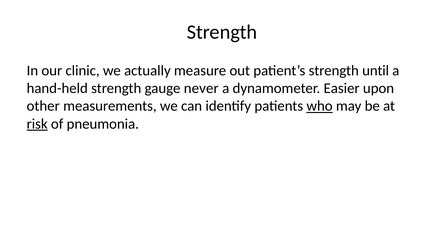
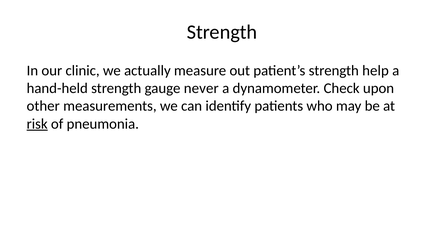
until: until -> help
Easier: Easier -> Check
who underline: present -> none
